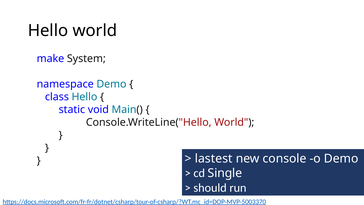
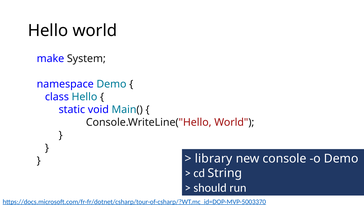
lastest: lastest -> library
Single: Single -> String
